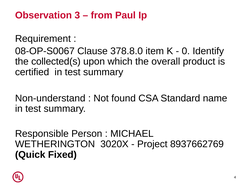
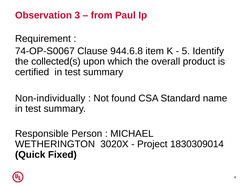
08-OP-S0067: 08-OP-S0067 -> 74-OP-S0067
378.8.0: 378.8.0 -> 944.6.8
0: 0 -> 5
Non-understand: Non-understand -> Non-individually
8937662769: 8937662769 -> 1830309014
